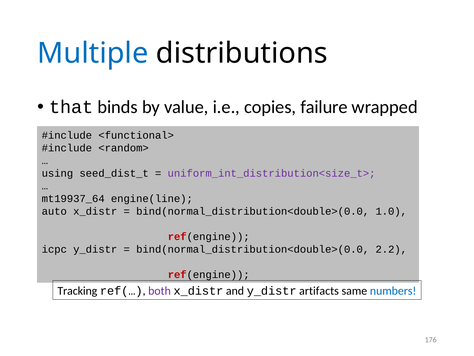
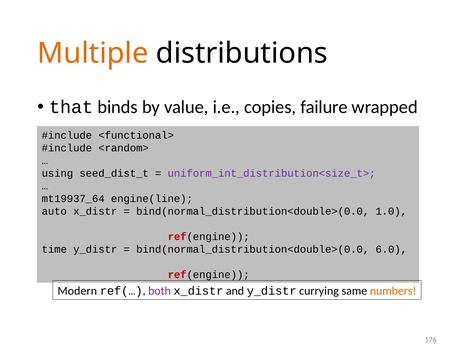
Multiple colour: blue -> orange
icpc: icpc -> time
2.2: 2.2 -> 6.0
Tracking: Tracking -> Modern
artifacts: artifacts -> currying
numbers colour: blue -> orange
